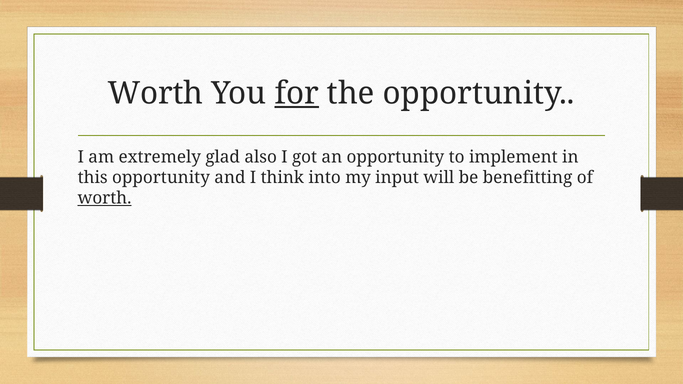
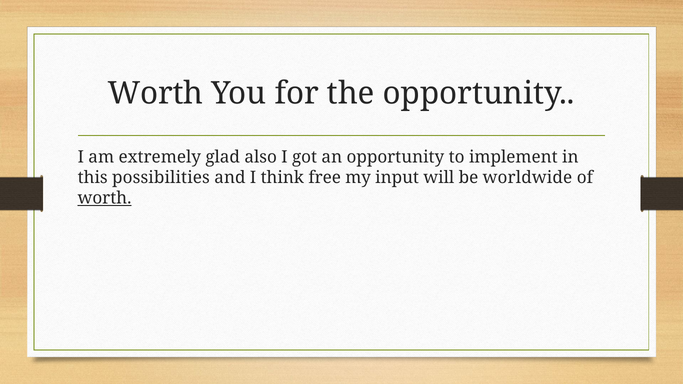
for underline: present -> none
this opportunity: opportunity -> possibilities
into: into -> free
benefitting: benefitting -> worldwide
